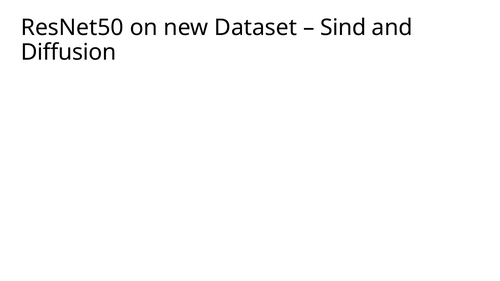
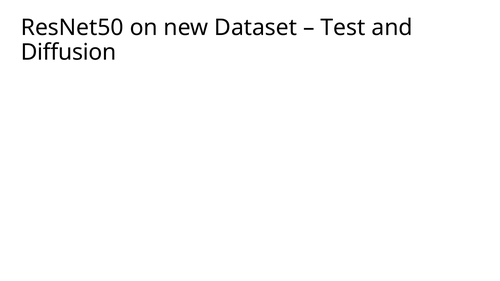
Sind: Sind -> Test
